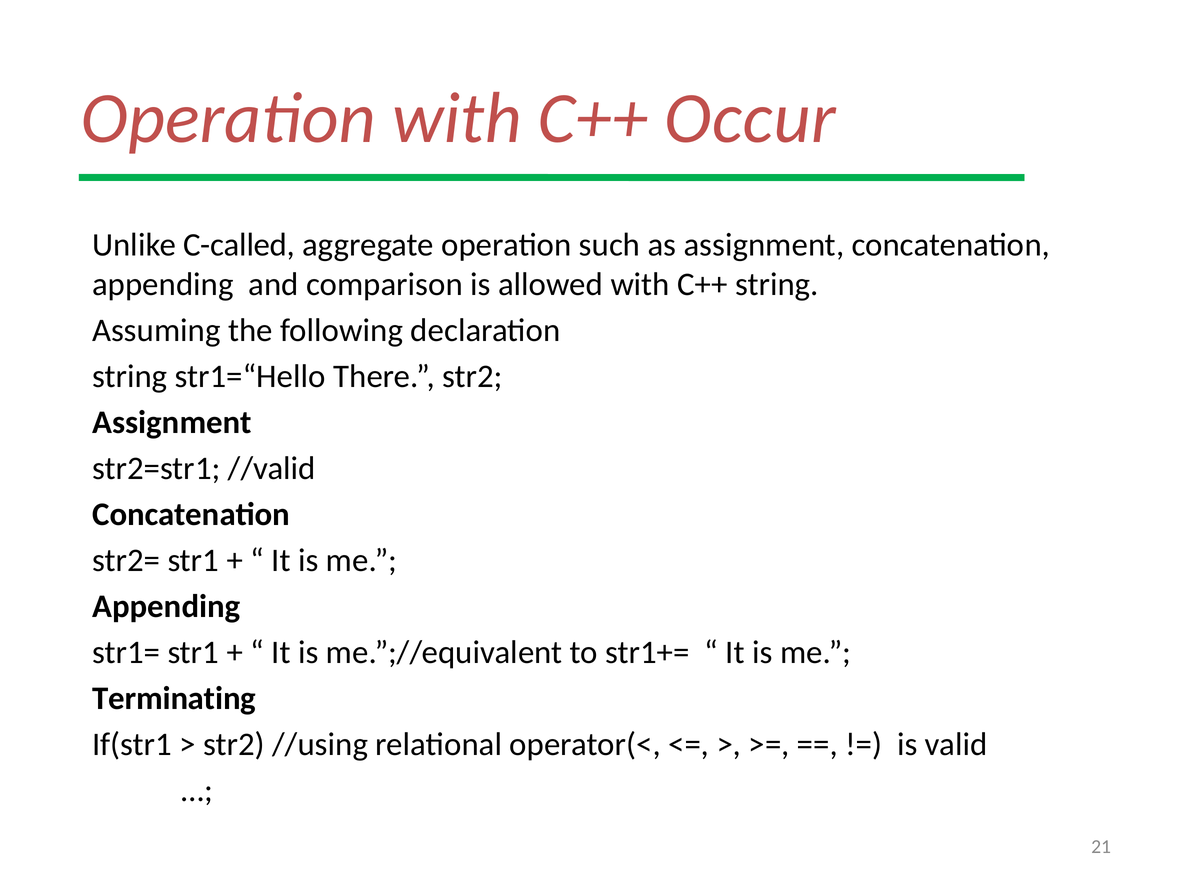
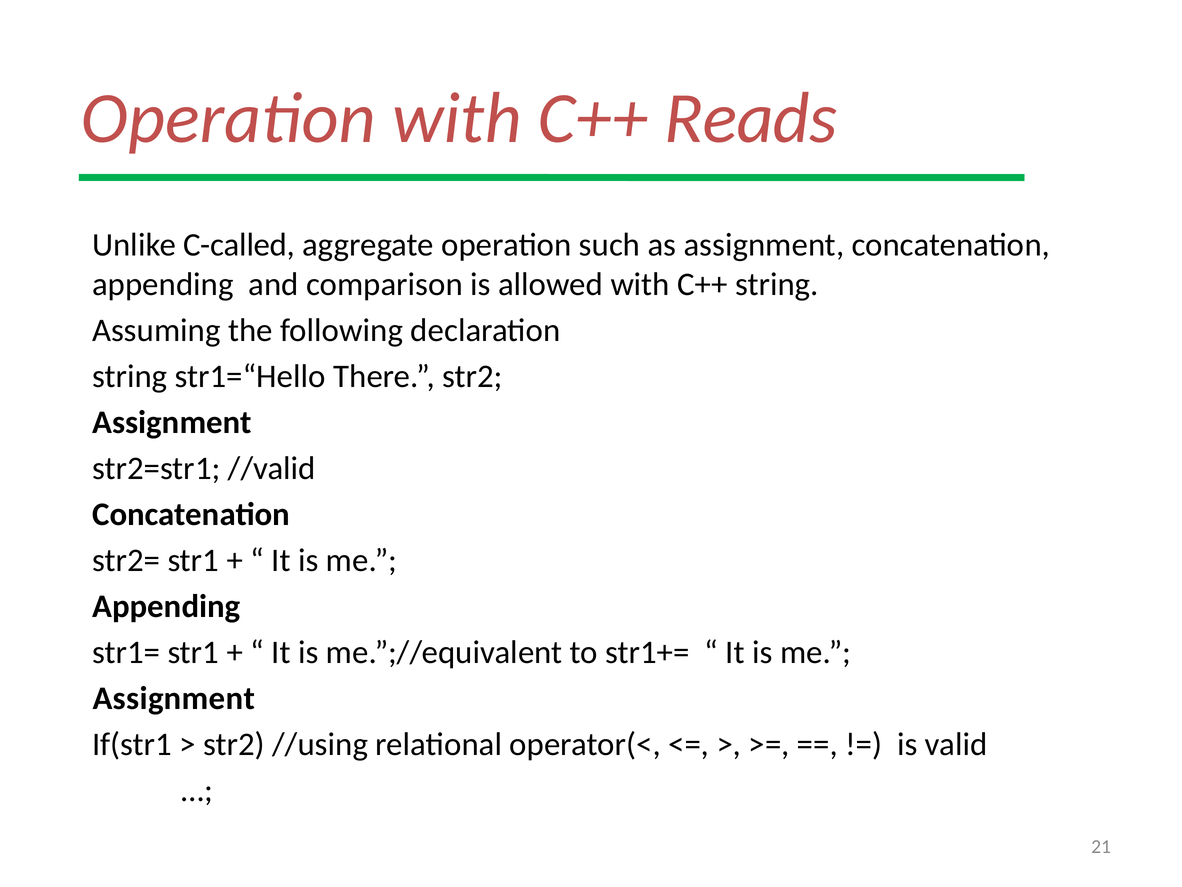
Occur: Occur -> Reads
Terminating at (174, 698): Terminating -> Assignment
